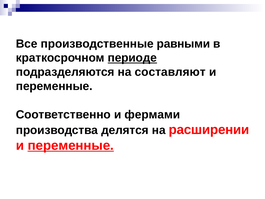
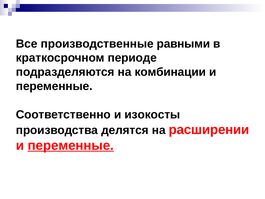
периоде underline: present -> none
составляют: составляют -> комбинации
фермами: фермами -> изокосты
